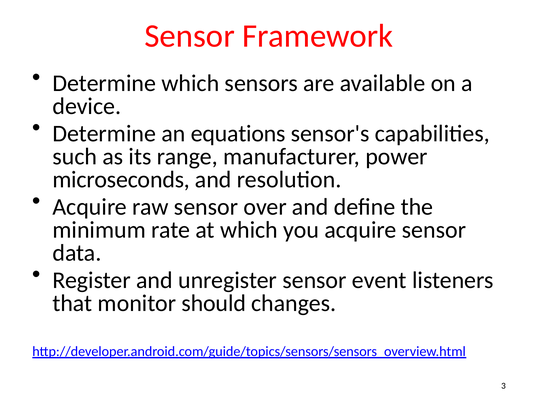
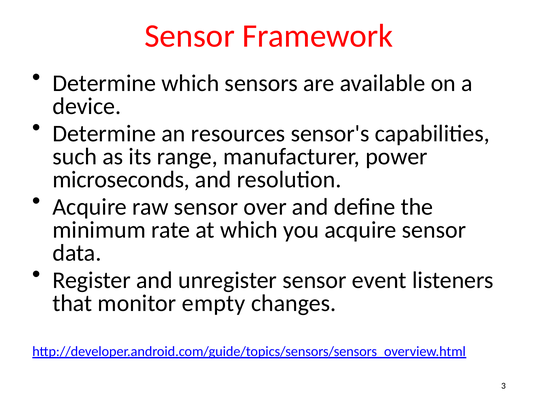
equations: equations -> resources
should: should -> empty
